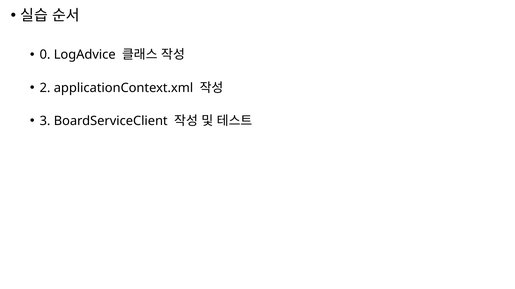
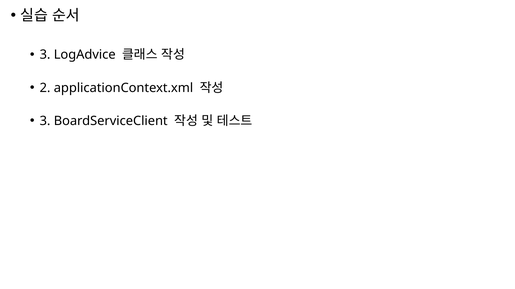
0 at (45, 55): 0 -> 3
